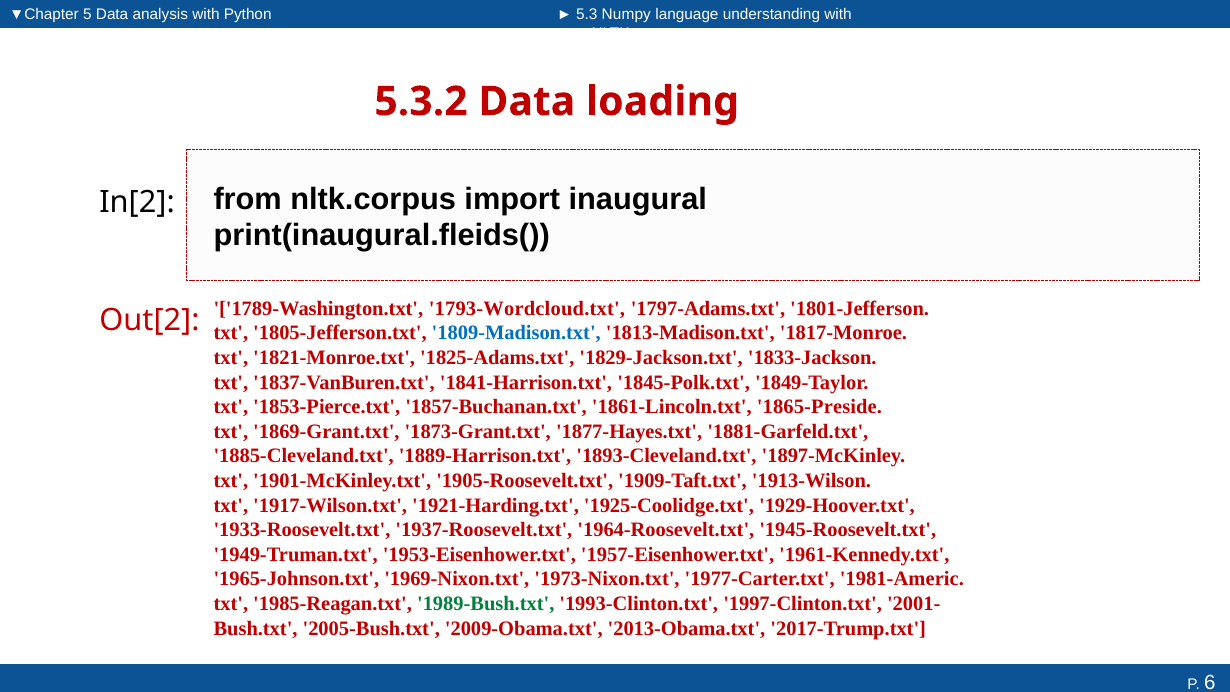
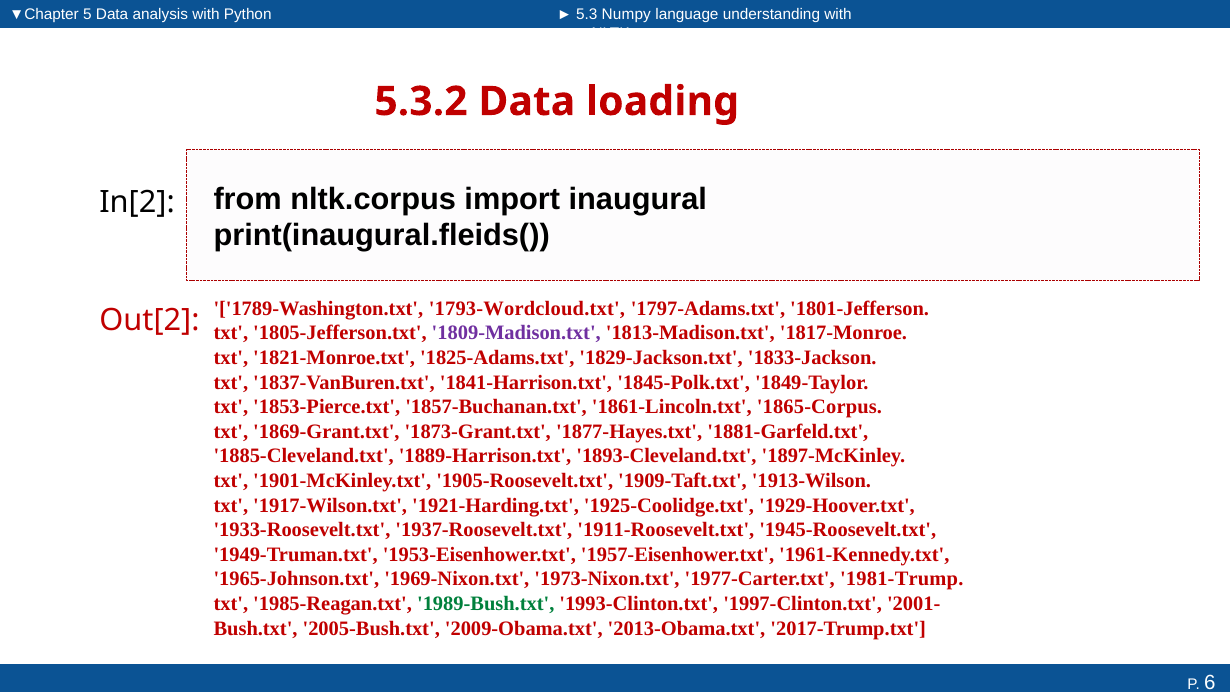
1809-Madison.txt colour: blue -> purple
1865-Preside: 1865-Preside -> 1865-Corpus
1964-Roosevelt.txt: 1964-Roosevelt.txt -> 1911-Roosevelt.txt
1981-Americ: 1981-Americ -> 1981-Trump
